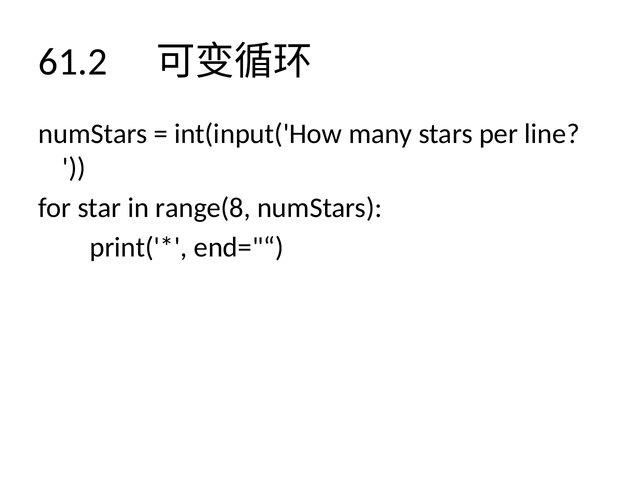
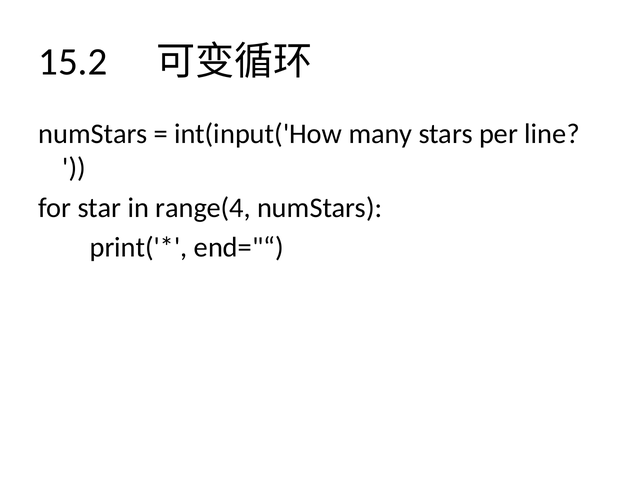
61.2: 61.2 -> 15.2
range(8: range(8 -> range(4
